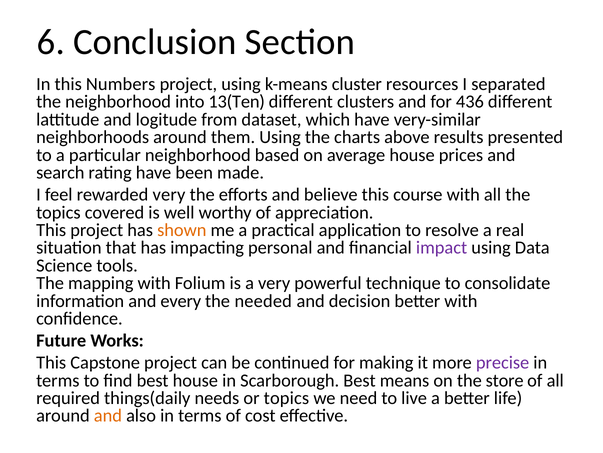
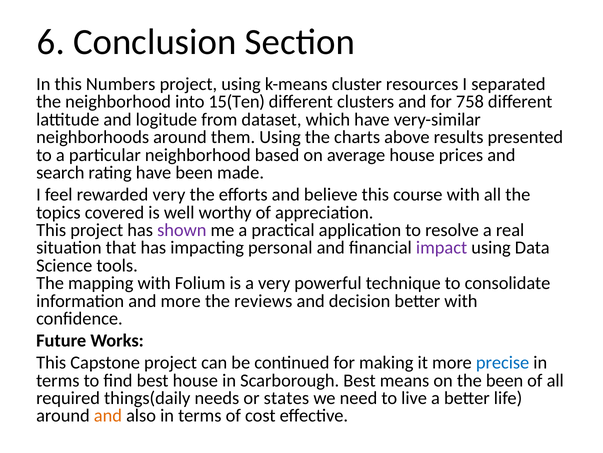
13(Ten: 13(Ten -> 15(Ten
436: 436 -> 758
shown colour: orange -> purple
and every: every -> more
needed: needed -> reviews
precise colour: purple -> blue
the store: store -> been
or topics: topics -> states
